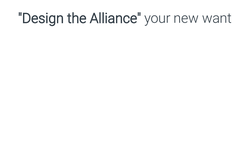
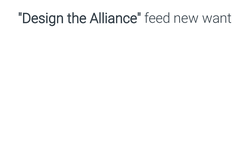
your: your -> feed
